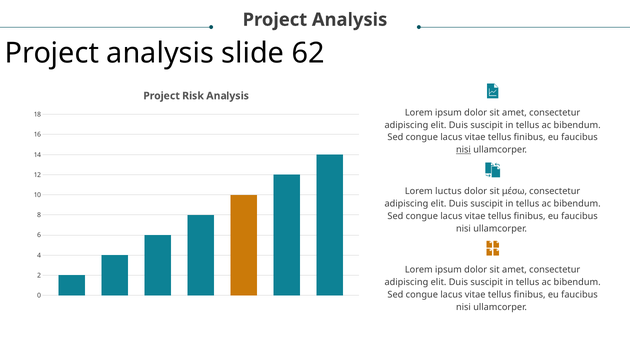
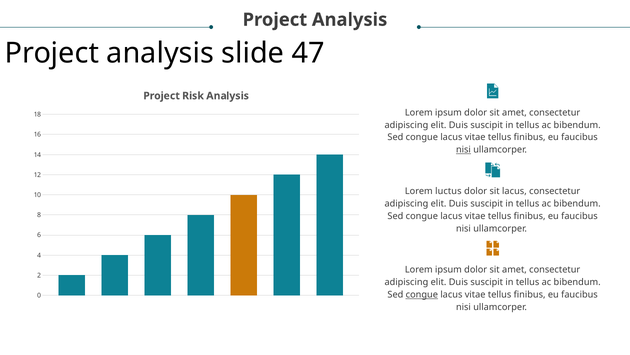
62: 62 -> 47
sit μέσω: μέσω -> lacus
congue at (422, 294) underline: none -> present
